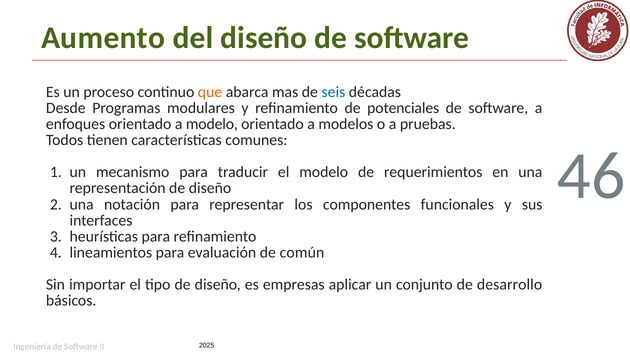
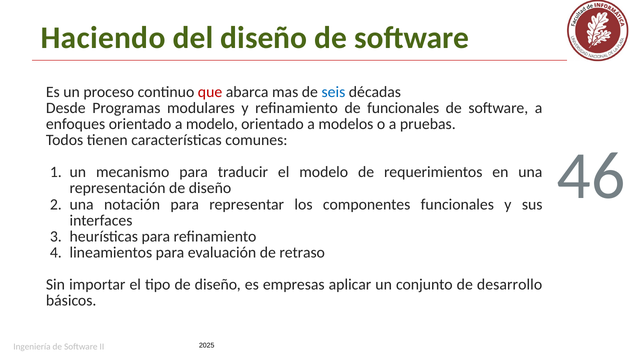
Aumento: Aumento -> Haciendo
que colour: orange -> red
de potenciales: potenciales -> funcionales
común: común -> retraso
